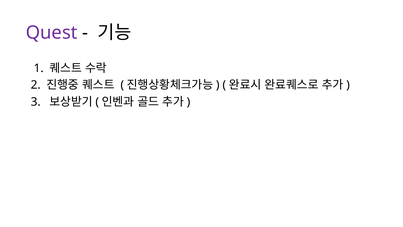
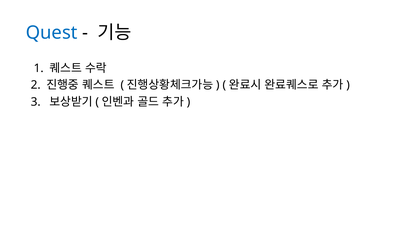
Quest colour: purple -> blue
